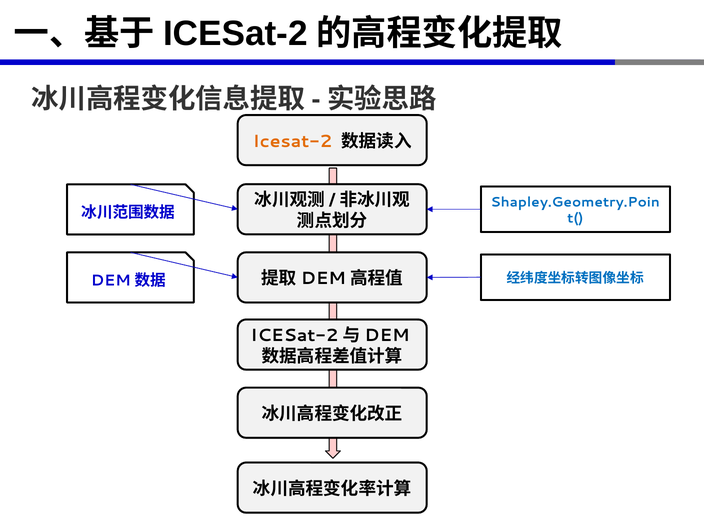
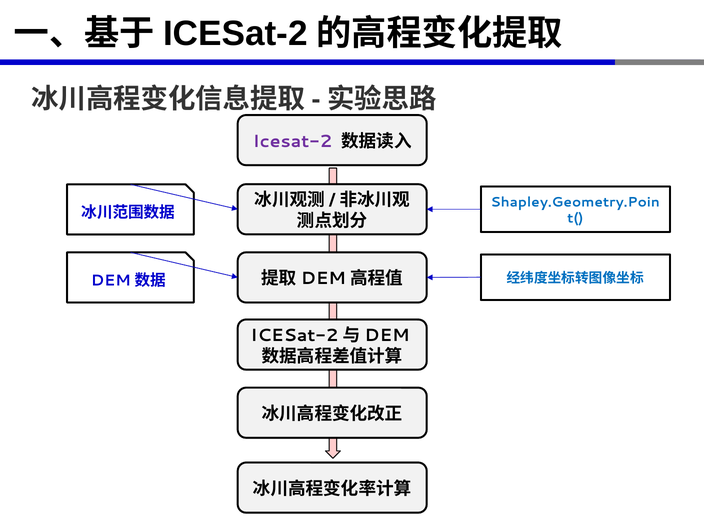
Icesat-2 at (292, 141) colour: orange -> purple
